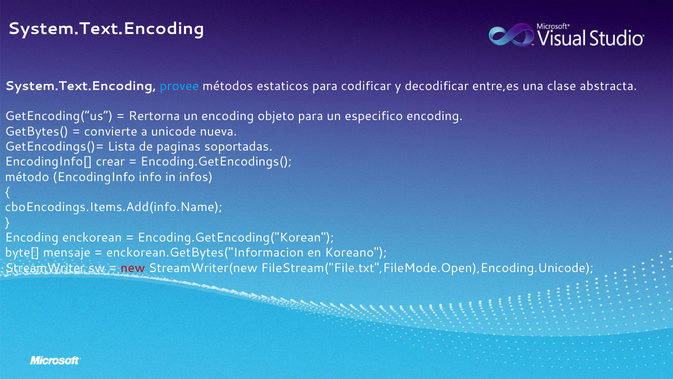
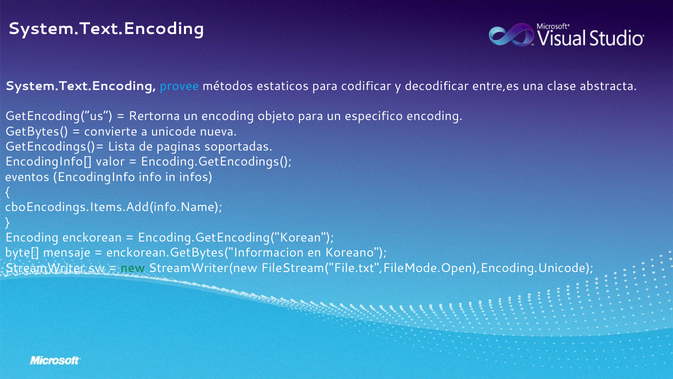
crear: crear -> valor
método: método -> eventos
new colour: red -> green
